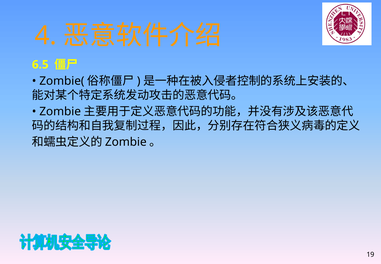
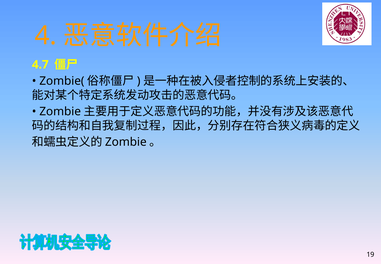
6.5: 6.5 -> 4.7
